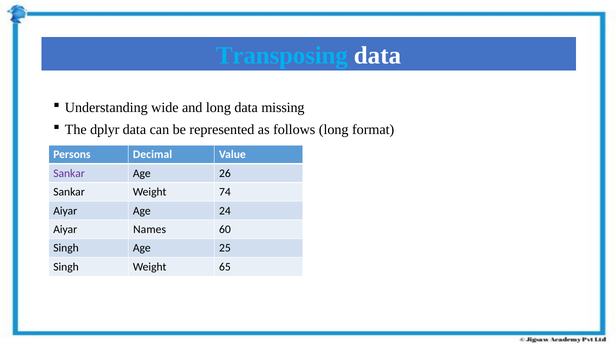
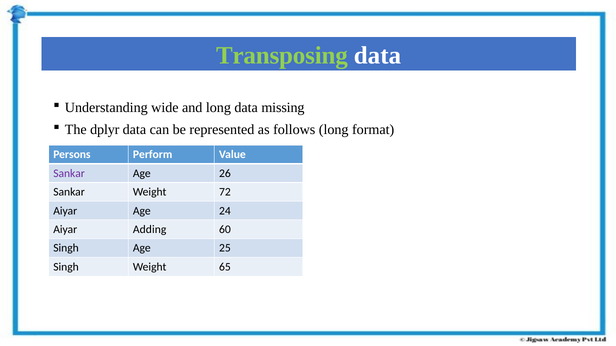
Transposing colour: light blue -> light green
Decimal: Decimal -> Perform
74: 74 -> 72
Names: Names -> Adding
